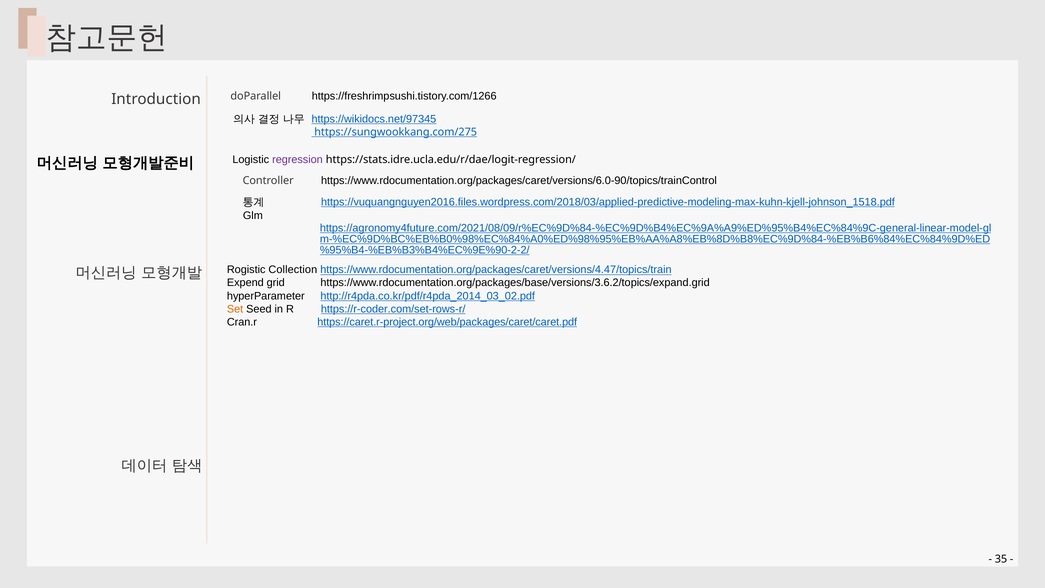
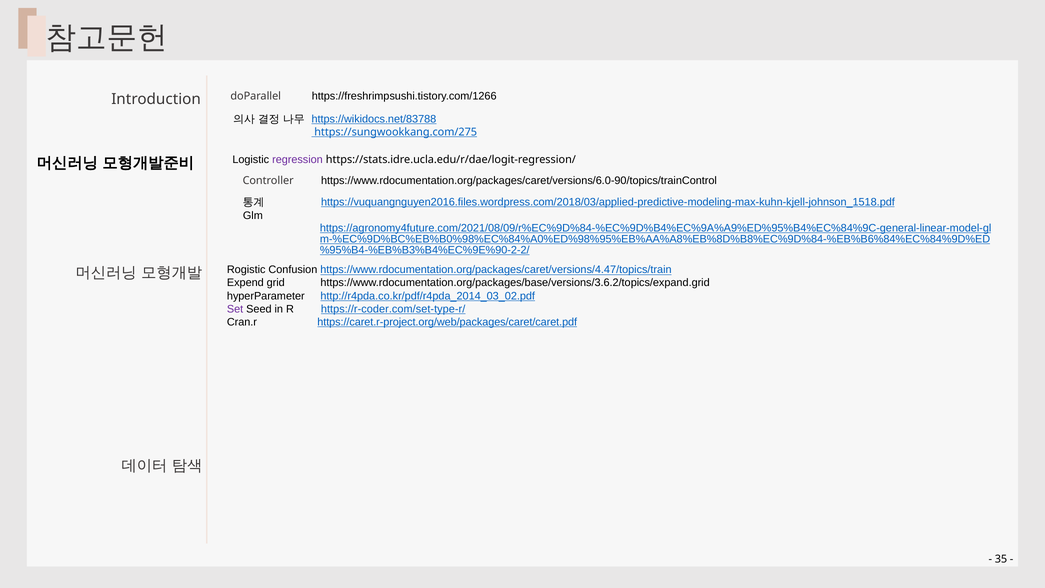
https://wikidocs.net/97345: https://wikidocs.net/97345 -> https://wikidocs.net/83788
Collection: Collection -> Confusion
Set colour: orange -> purple
https://r-coder.com/set-rows-r/: https://r-coder.com/set-rows-r/ -> https://r-coder.com/set-type-r/
